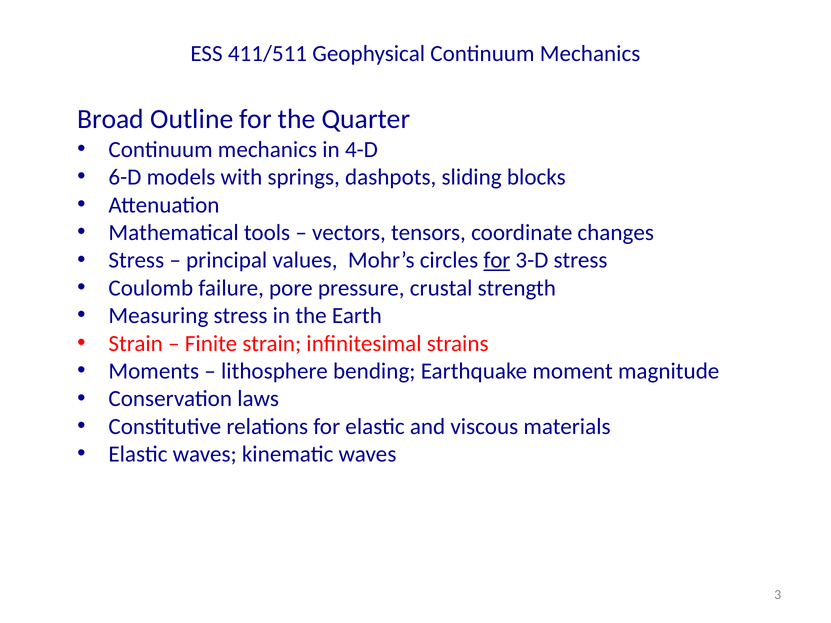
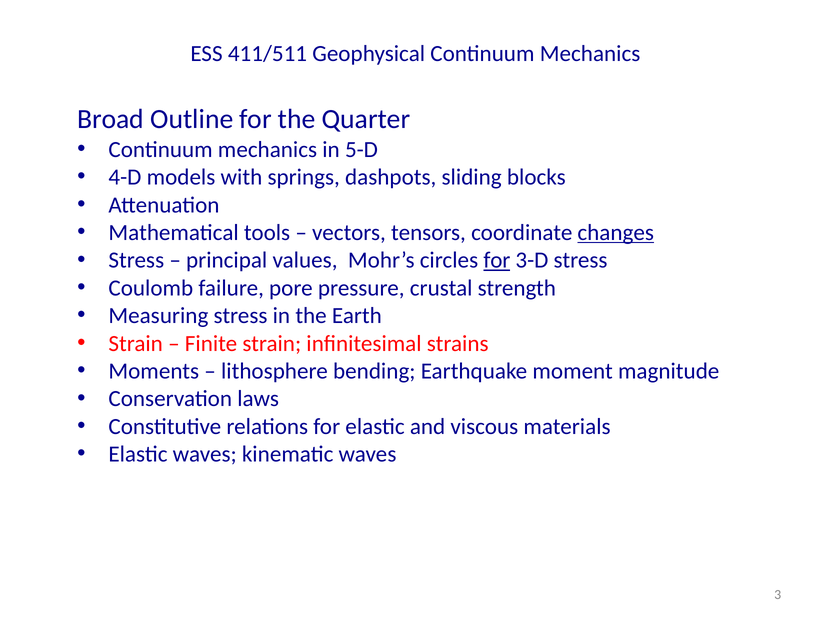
4-D: 4-D -> 5-D
6-D: 6-D -> 4-D
changes underline: none -> present
